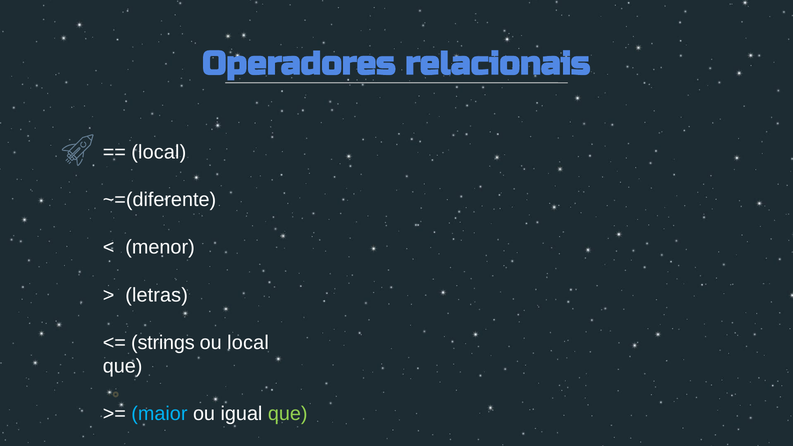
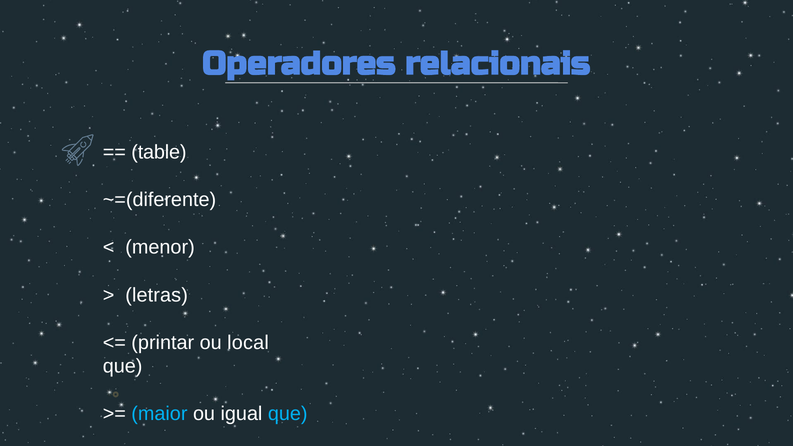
local at (159, 152): local -> table
strings: strings -> printar
que at (288, 414) colour: light green -> light blue
